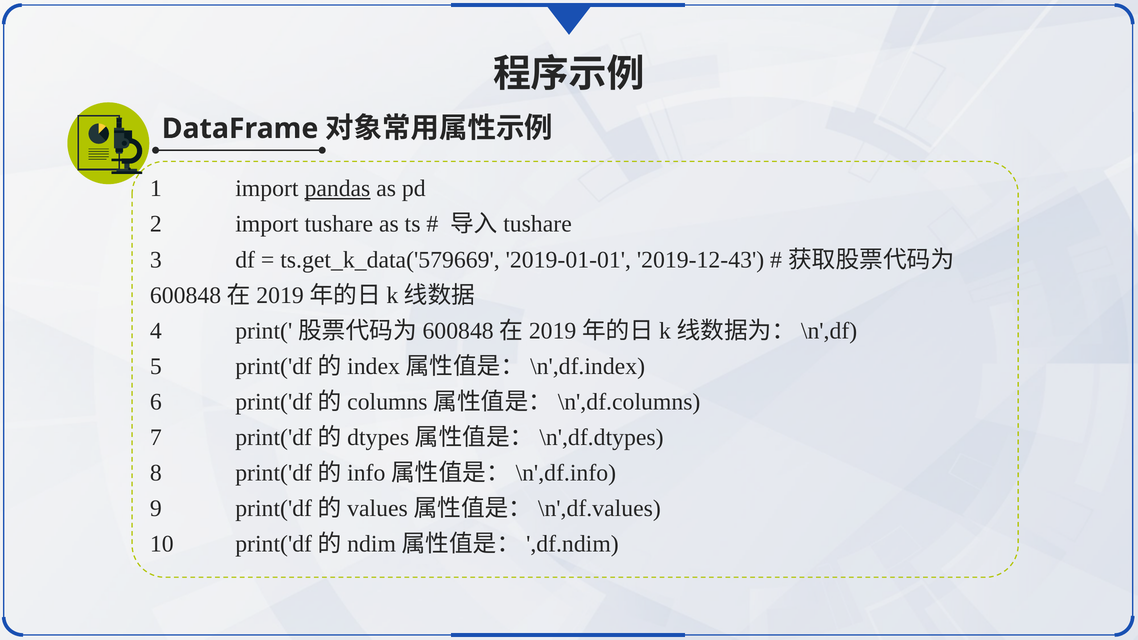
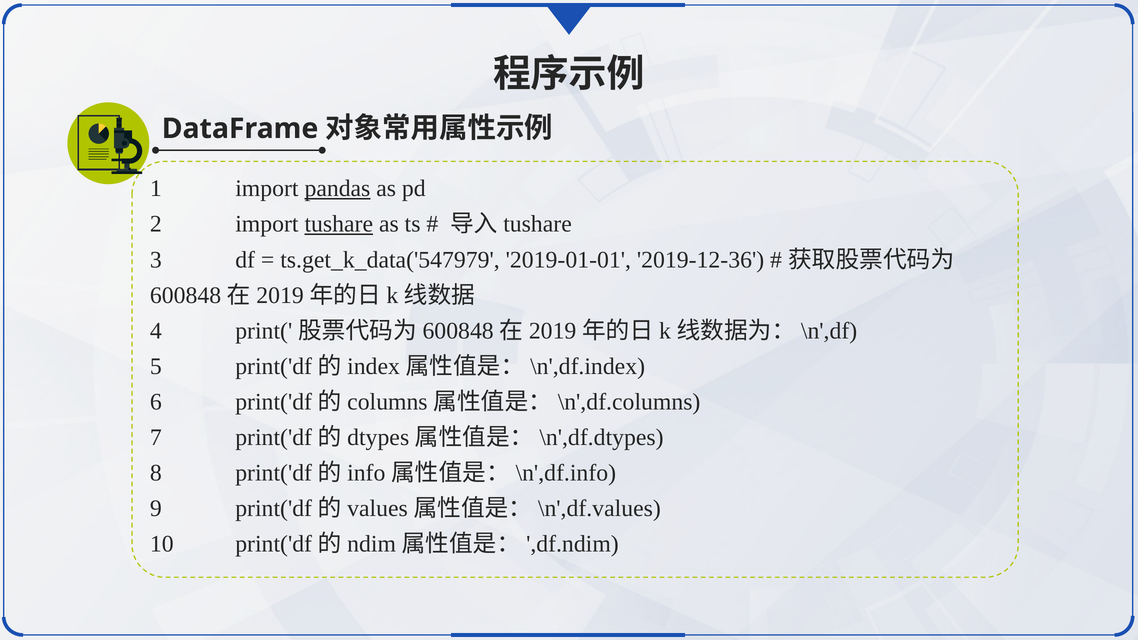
tushare underline: none -> present
ts.get_k_data('579669: ts.get_k_data('579669 -> ts.get_k_data('547979
2019-12-43: 2019-12-43 -> 2019-12-36
